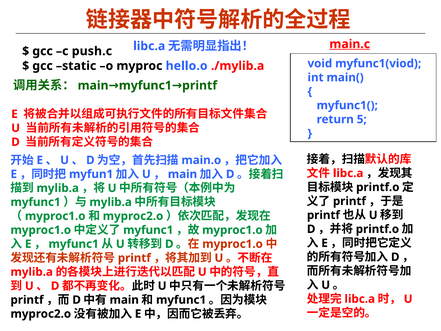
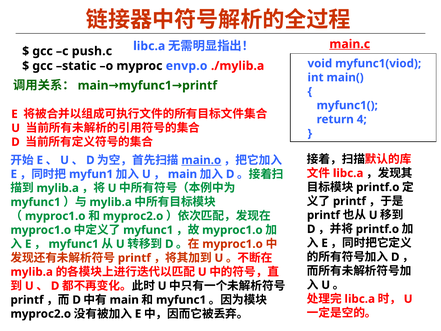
hello.o: hello.o -> envp.o
5: 5 -> 4
main.o underline: none -> present
